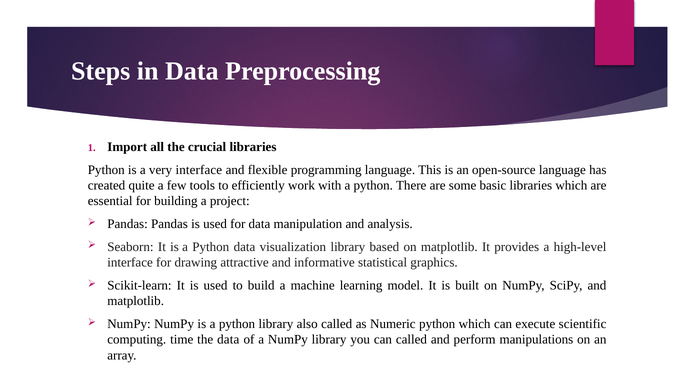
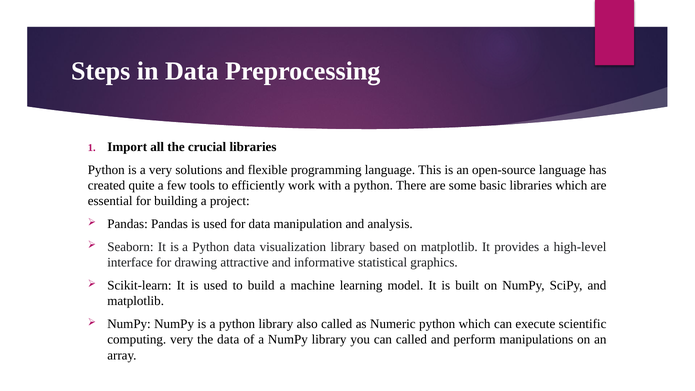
very interface: interface -> solutions
computing time: time -> very
